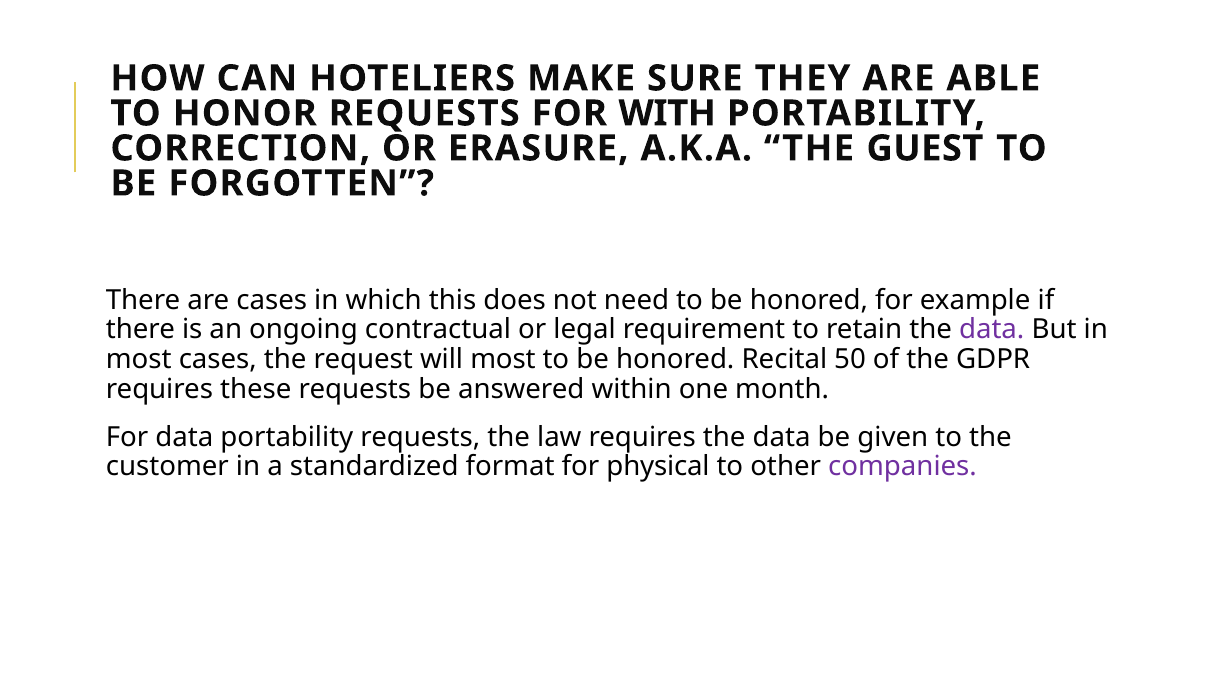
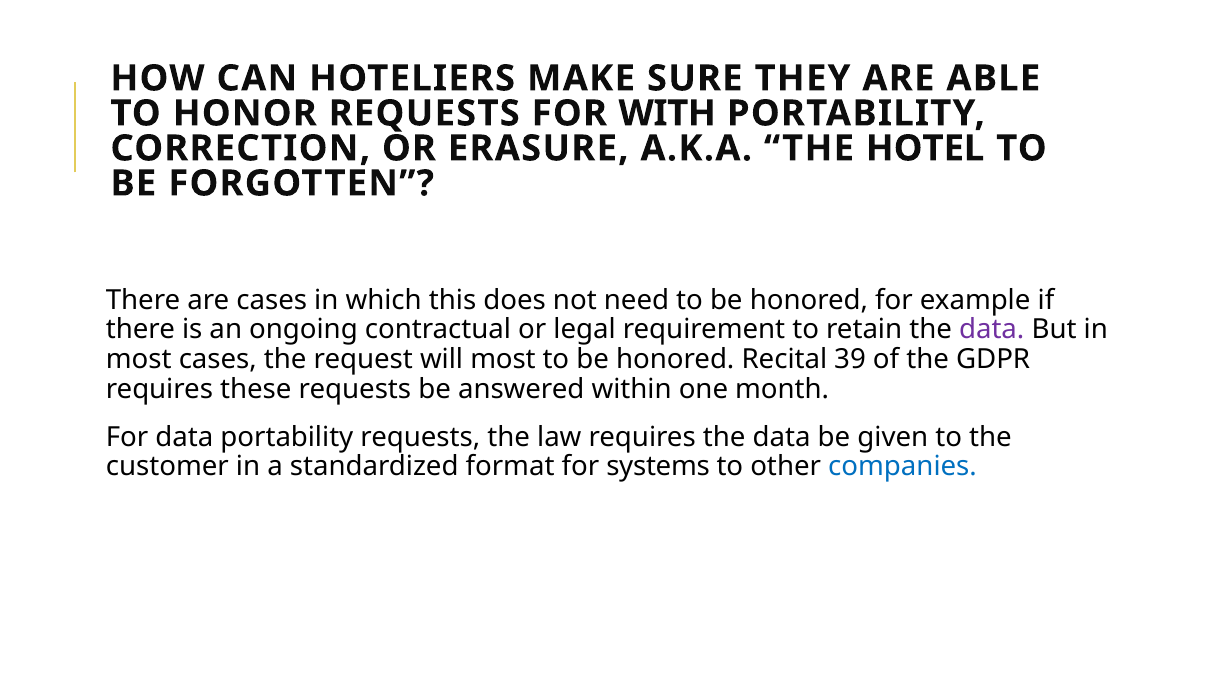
GUEST: GUEST -> HOTEL
50: 50 -> 39
physical: physical -> systems
companies colour: purple -> blue
